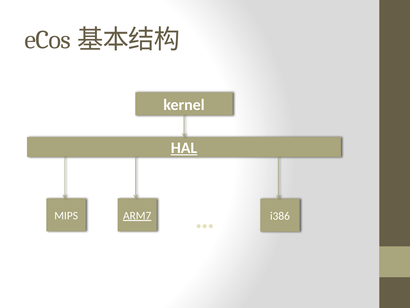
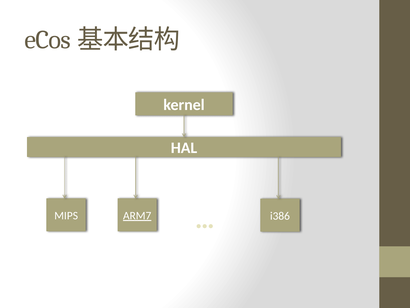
HAL underline: present -> none
